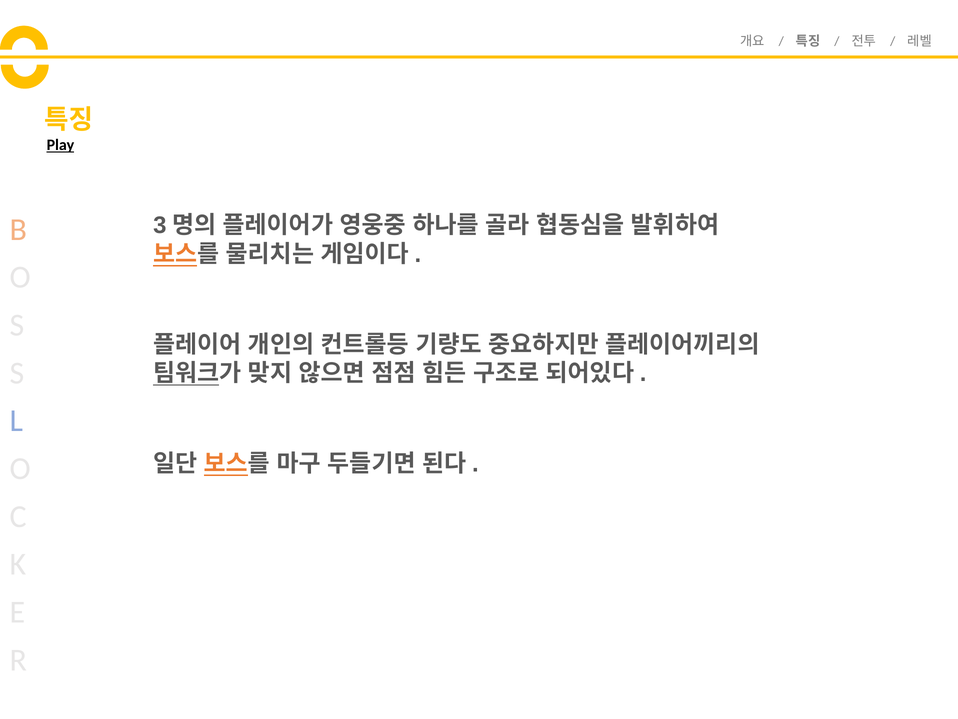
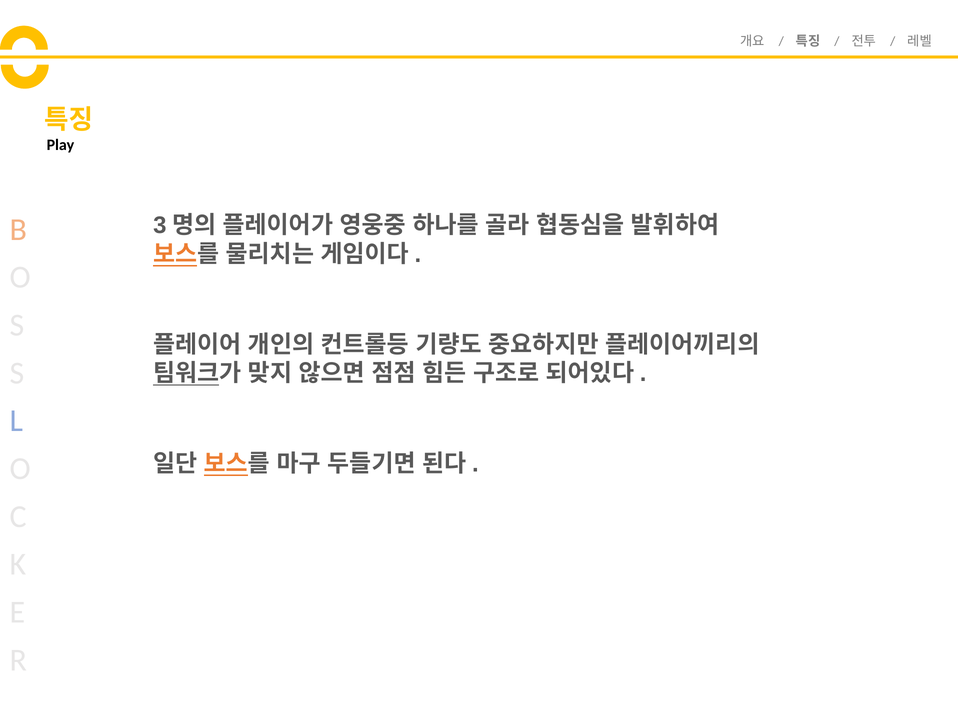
Play underline: present -> none
